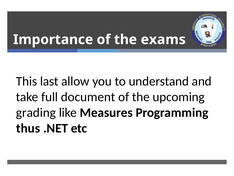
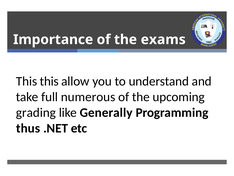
This last: last -> this
document: document -> numerous
Measures: Measures -> Generally
